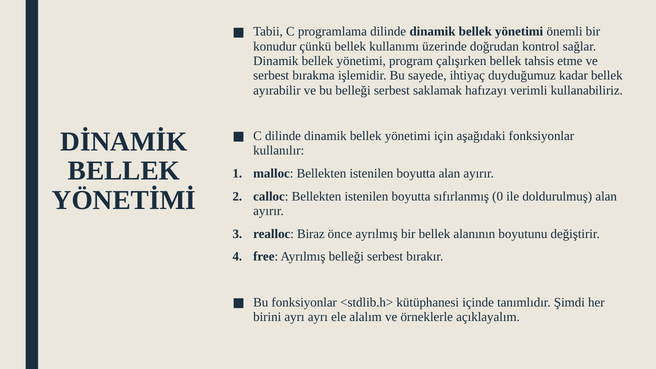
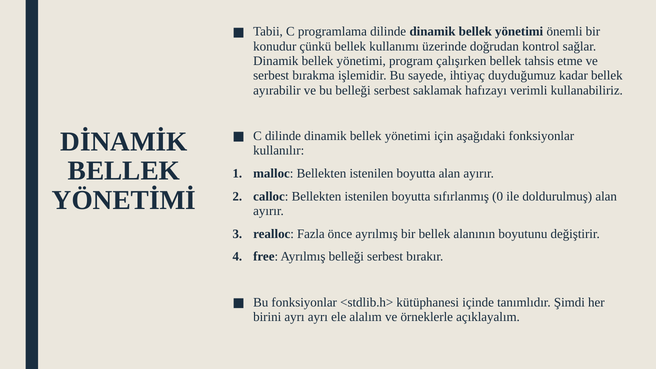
Biraz: Biraz -> Fazla
